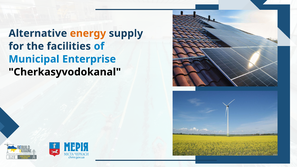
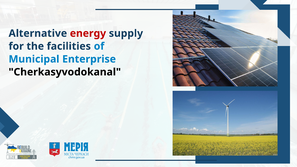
energy colour: orange -> red
